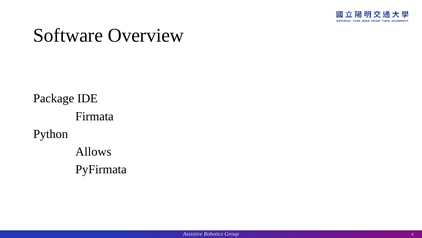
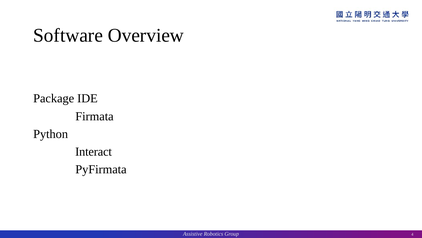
Allows: Allows -> Interact
